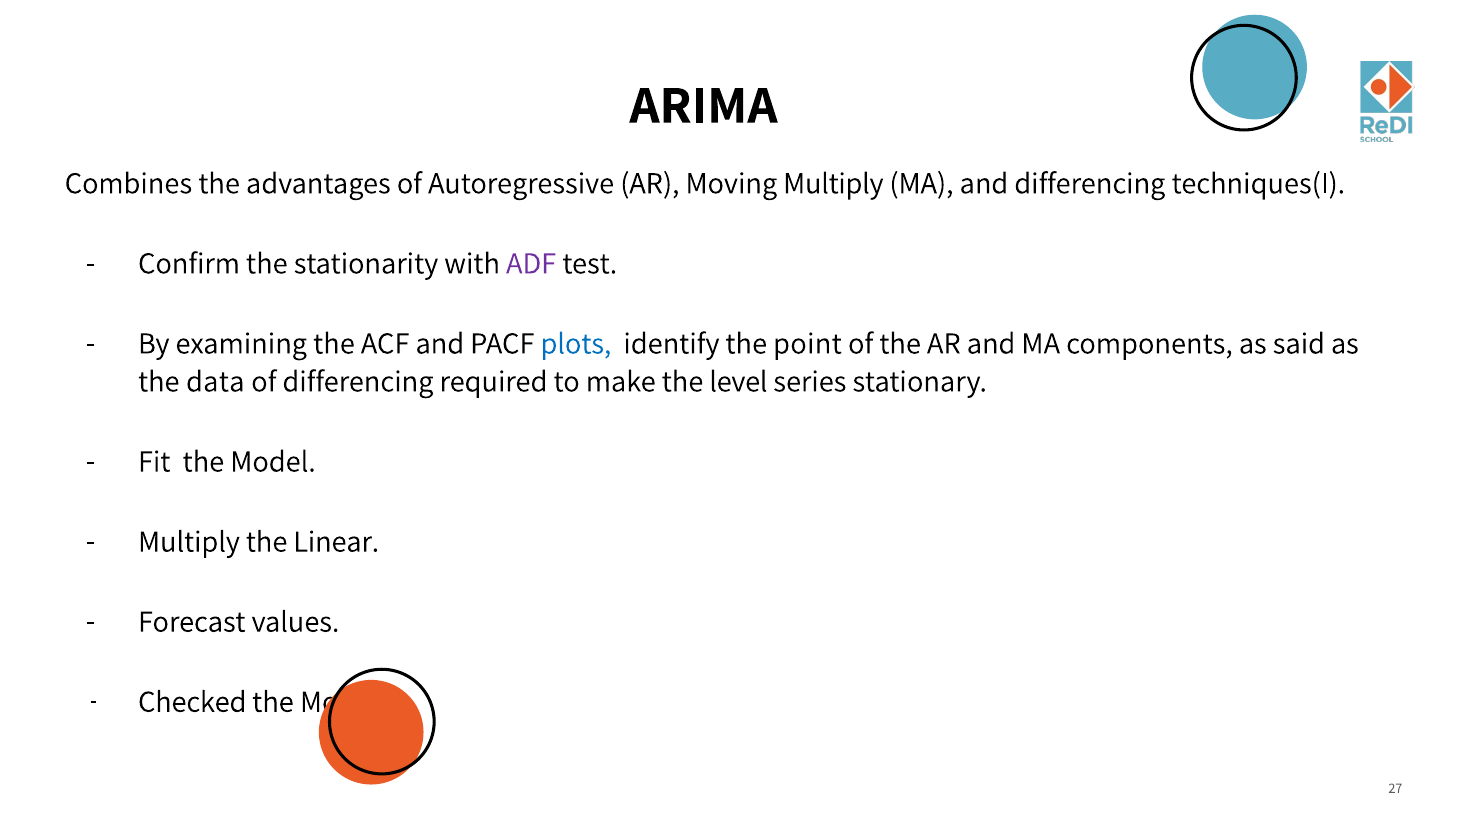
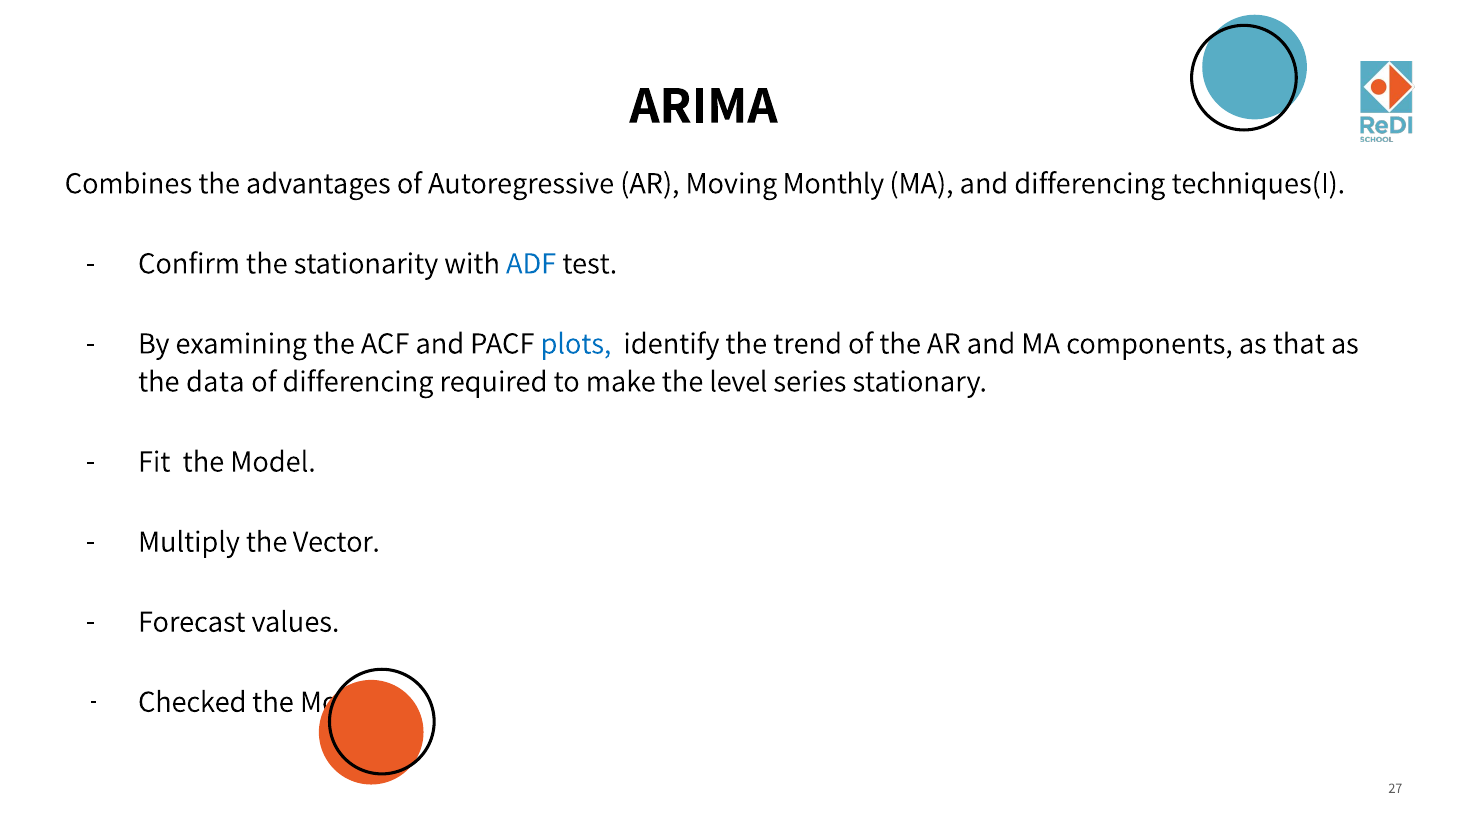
Moving Multiply: Multiply -> Monthly
ADF colour: purple -> blue
point: point -> trend
said: said -> that
Linear: Linear -> Vector
